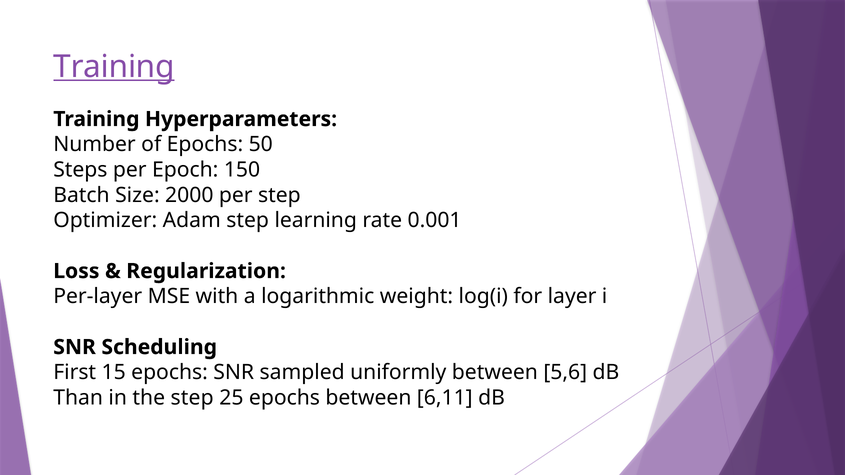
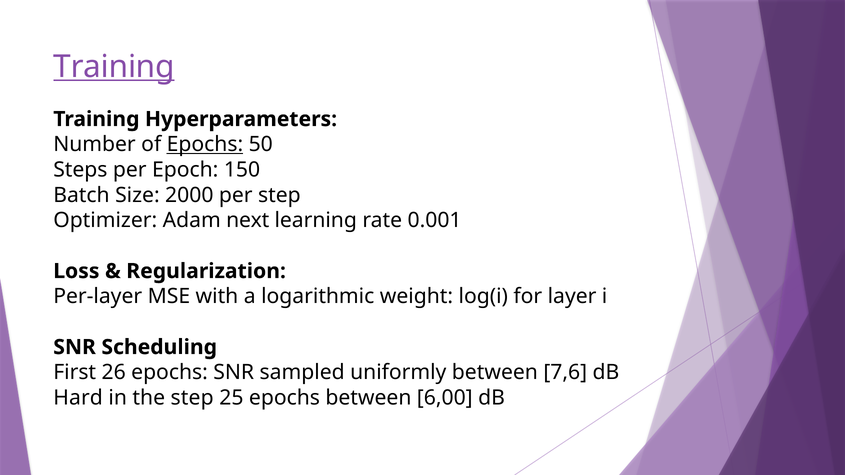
Epochs at (205, 145) underline: none -> present
Adam step: step -> next
15: 15 -> 26
5,6: 5,6 -> 7,6
Than: Than -> Hard
6,11: 6,11 -> 6,00
